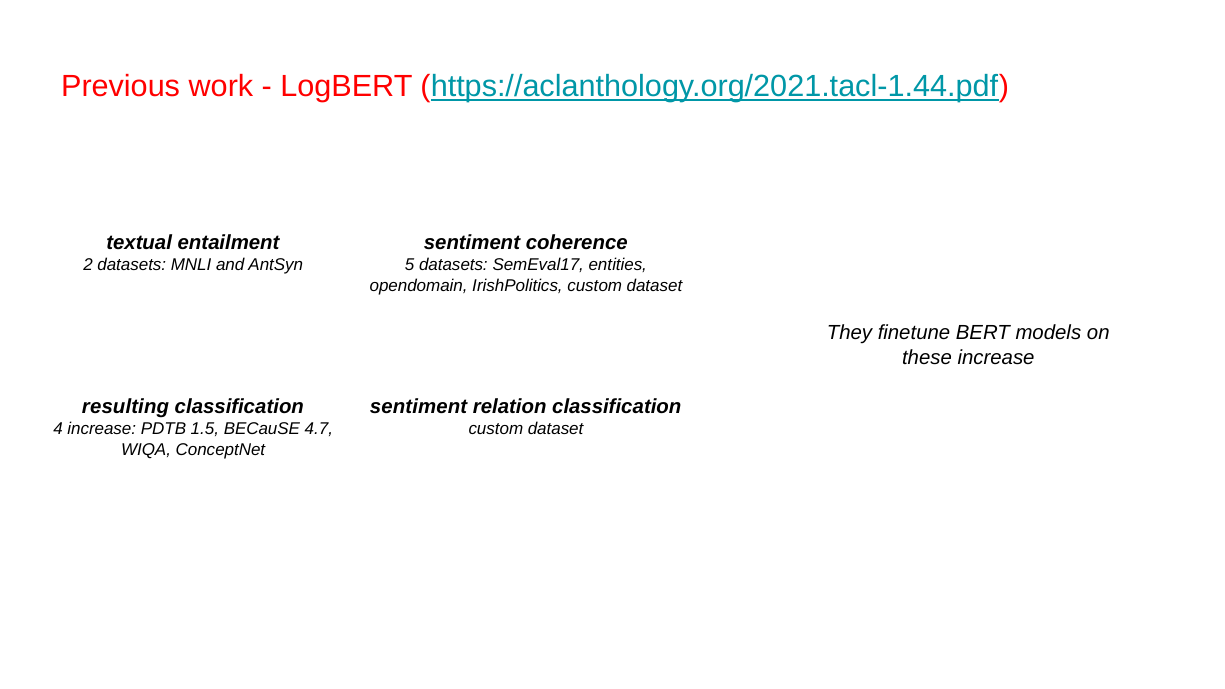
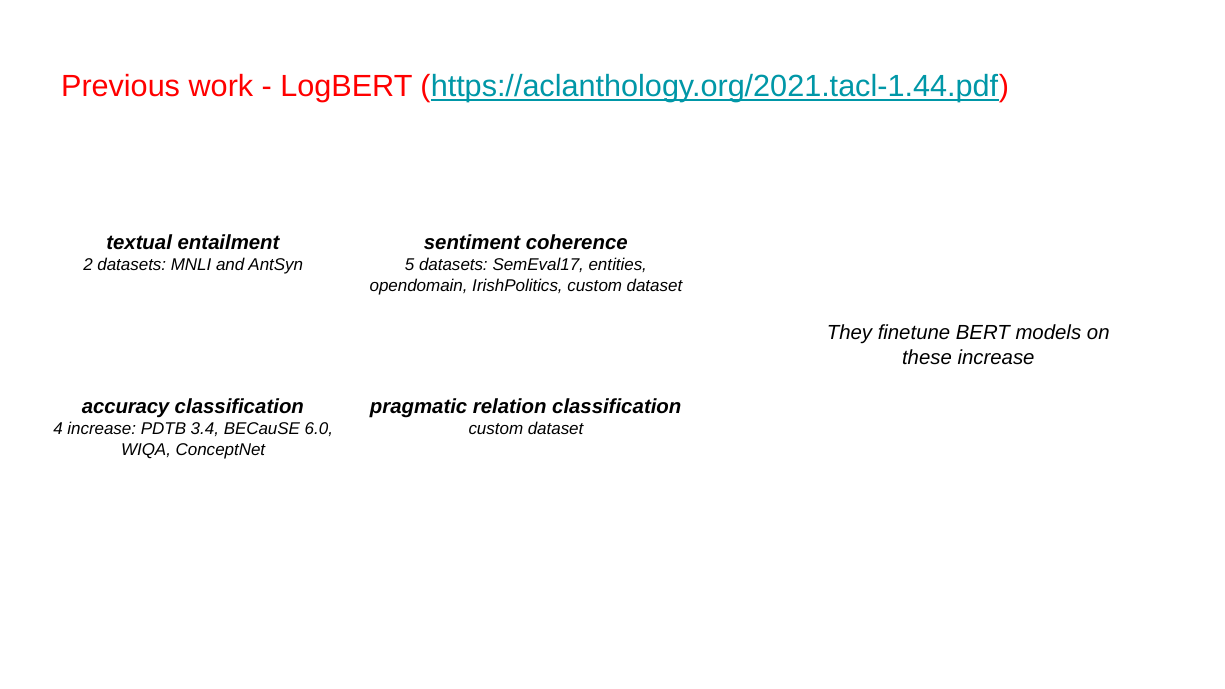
resulting: resulting -> accuracy
sentiment at (419, 407): sentiment -> pragmatic
1.5: 1.5 -> 3.4
4.7: 4.7 -> 6.0
